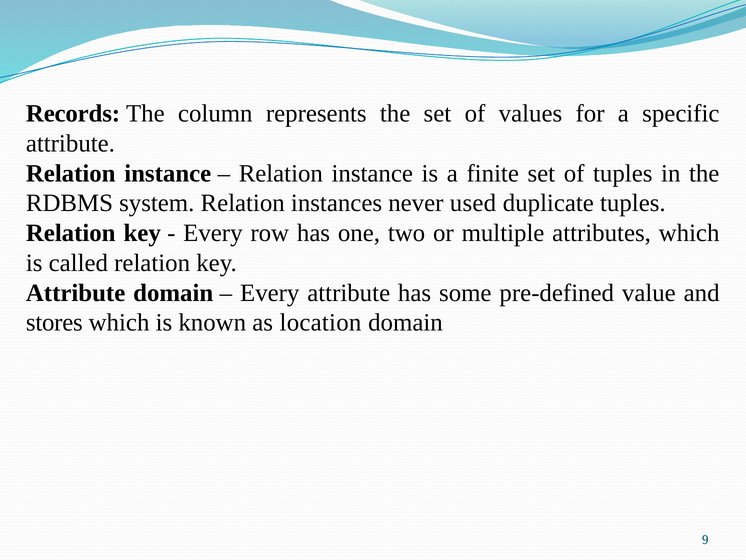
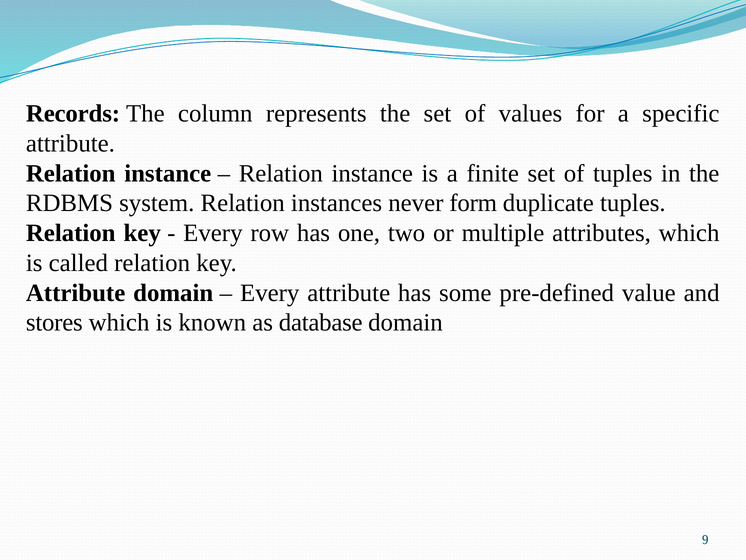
used: used -> form
location: location -> database
